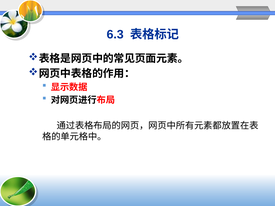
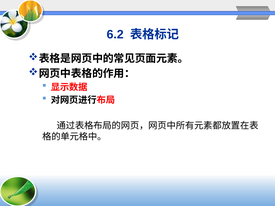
6.3: 6.3 -> 6.2
